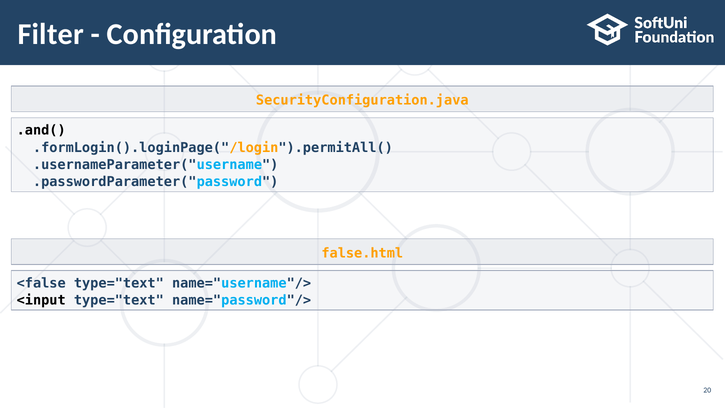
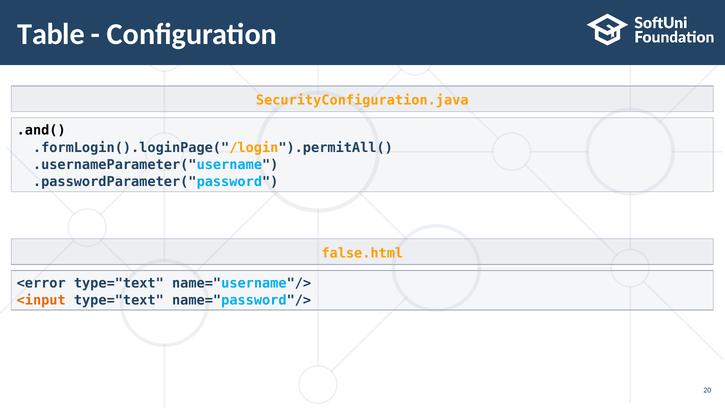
Filter: Filter -> Table
<false: <false -> <error
<input colour: black -> orange
